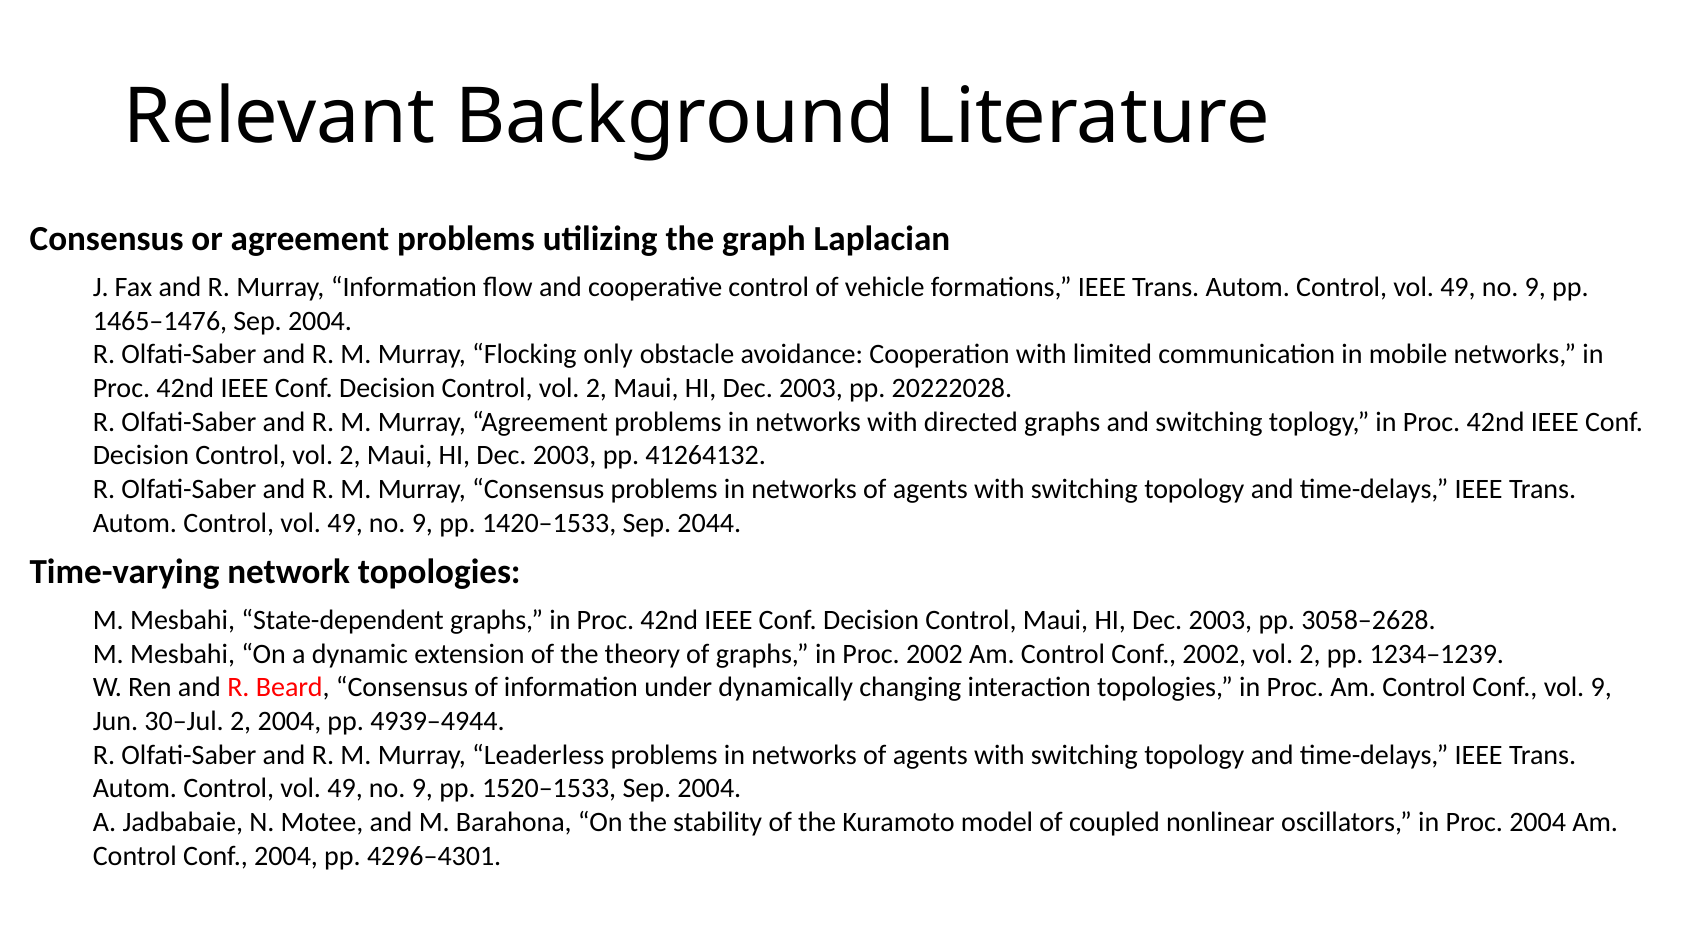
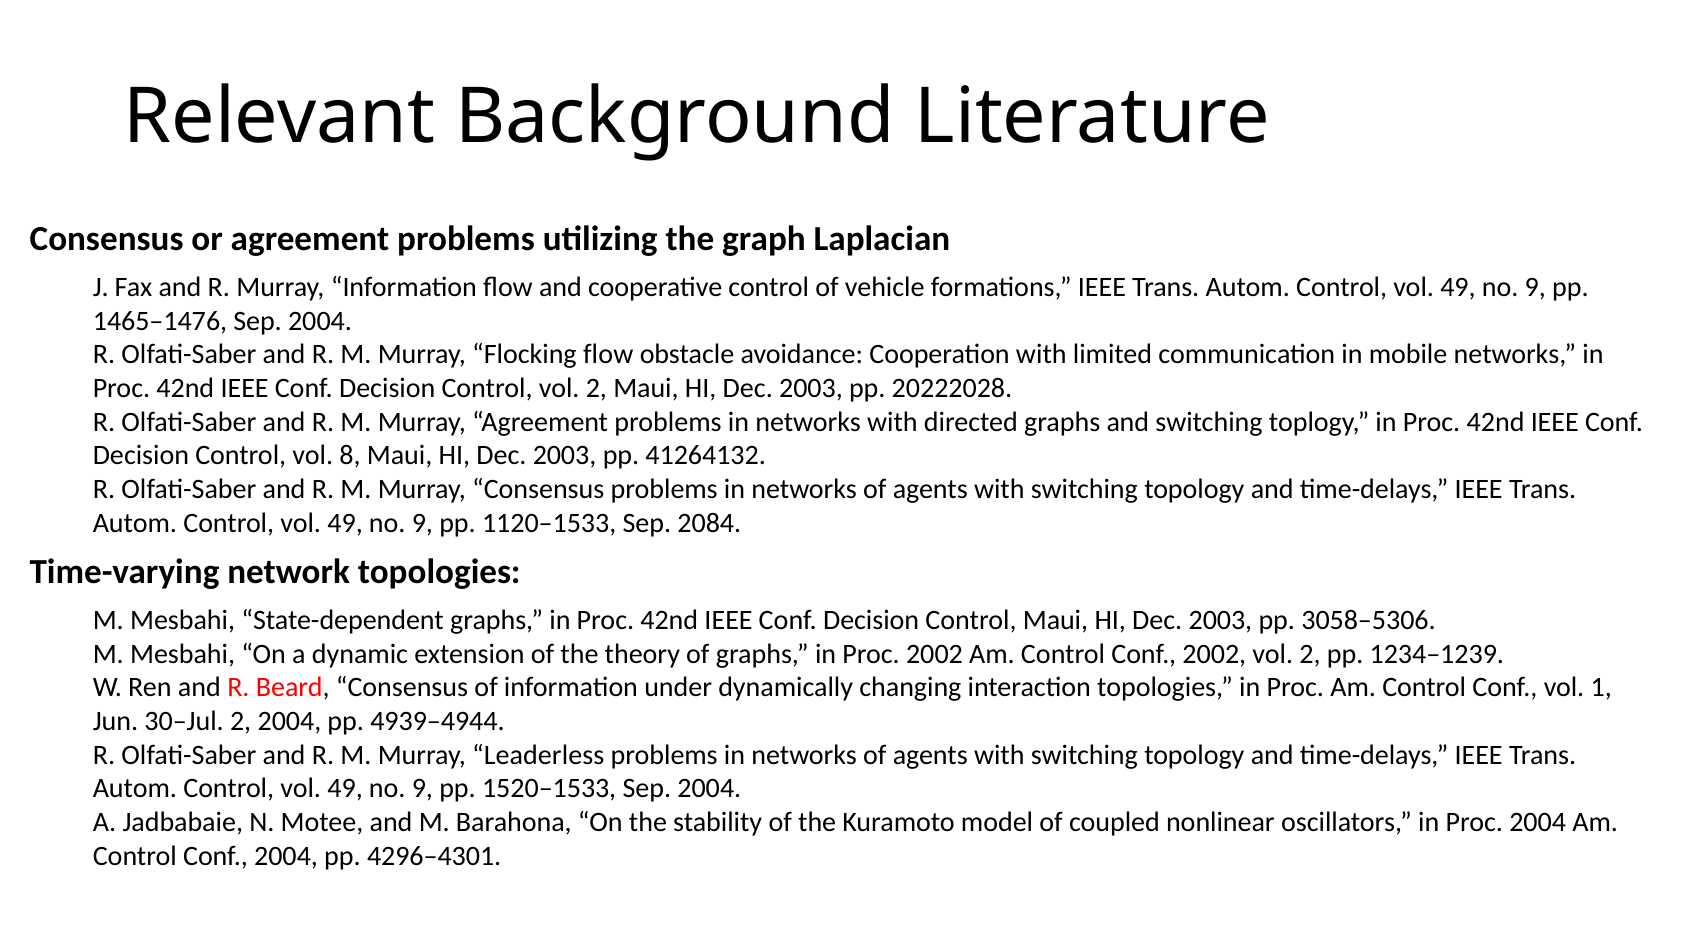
Flocking only: only -> flow
2 at (350, 456): 2 -> 8
1420–1533: 1420–1533 -> 1120–1533
2044: 2044 -> 2084
3058–2628: 3058–2628 -> 3058–5306
vol 9: 9 -> 1
